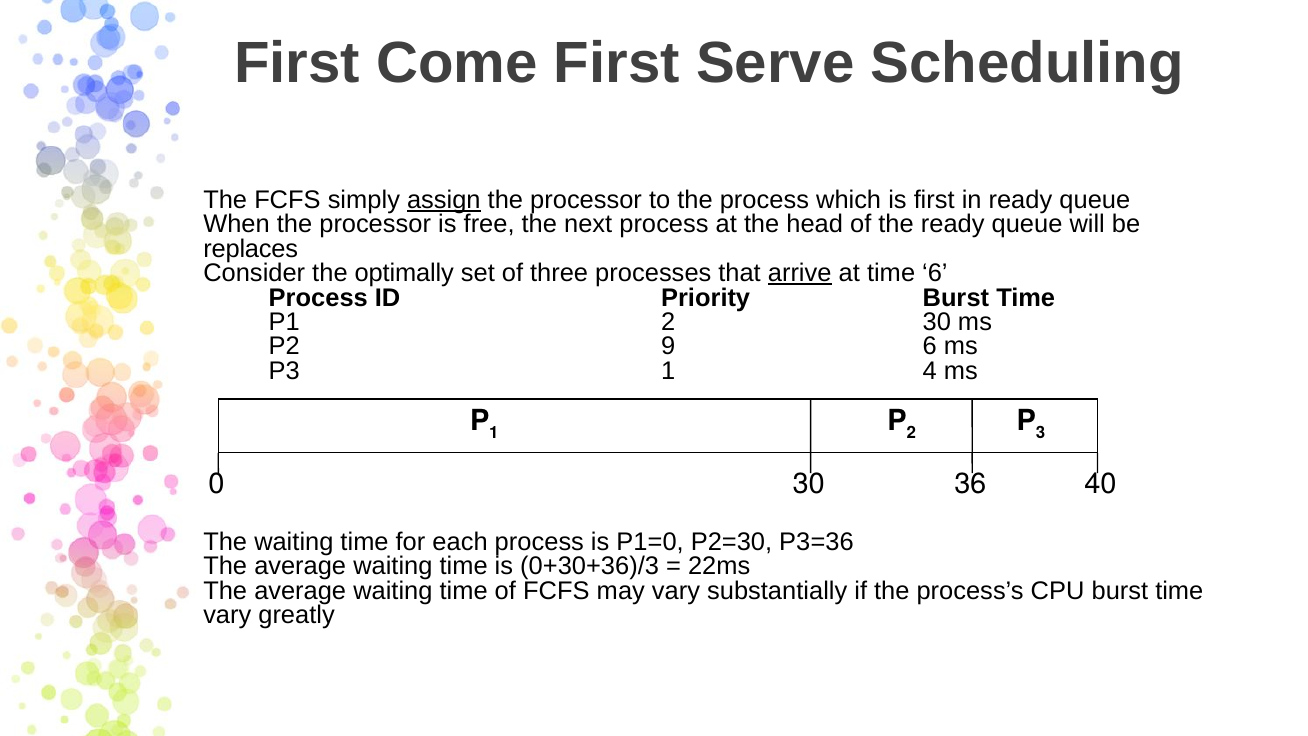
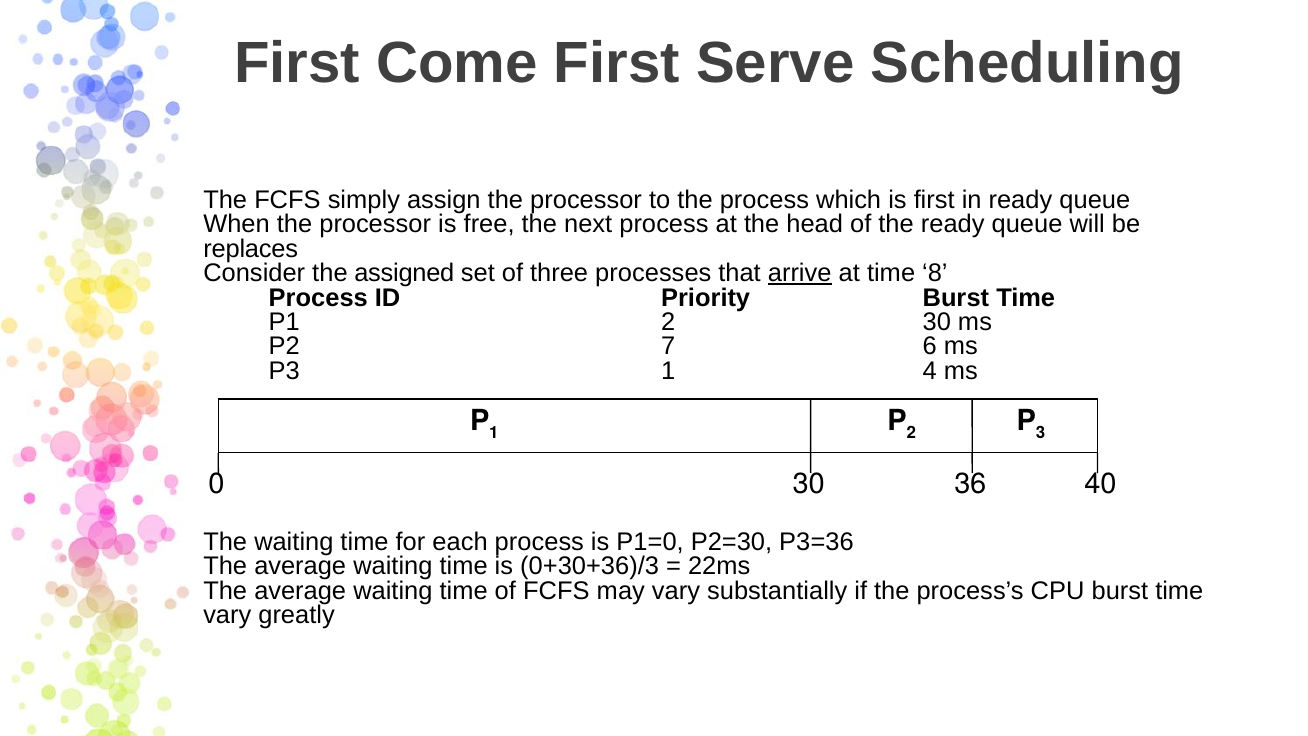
assign underline: present -> none
optimally: optimally -> assigned
time 6: 6 -> 8
9: 9 -> 7
